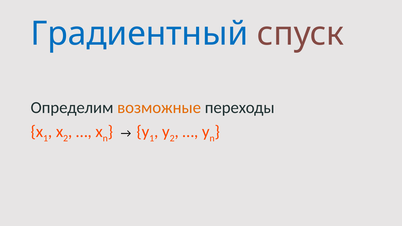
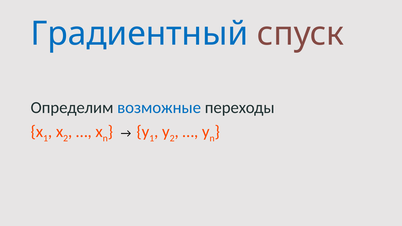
возможные colour: orange -> blue
